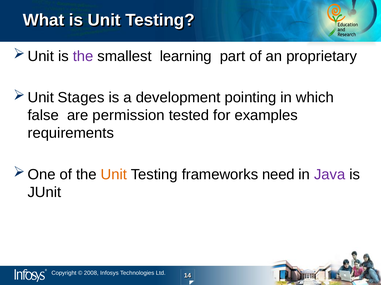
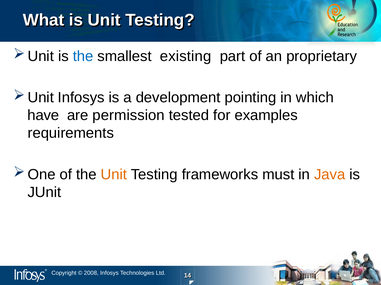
the at (83, 56) colour: purple -> blue
learning: learning -> existing
Stages at (81, 98): Stages -> Infosys
false: false -> have
need: need -> must
Java colour: purple -> orange
